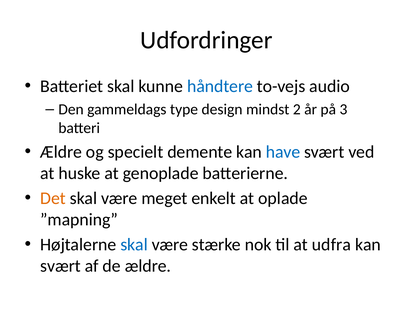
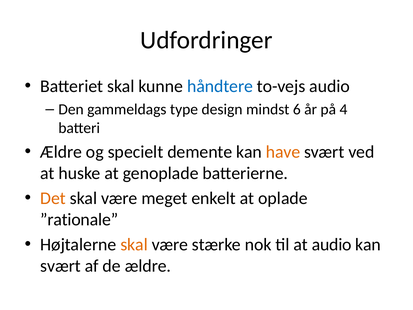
2: 2 -> 6
3: 3 -> 4
have colour: blue -> orange
”mapning: ”mapning -> ”rationale
skal at (134, 244) colour: blue -> orange
at udfra: udfra -> audio
